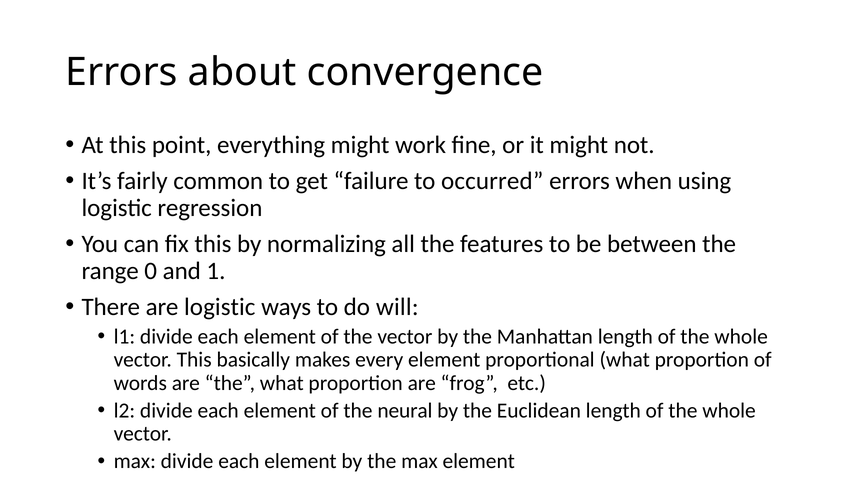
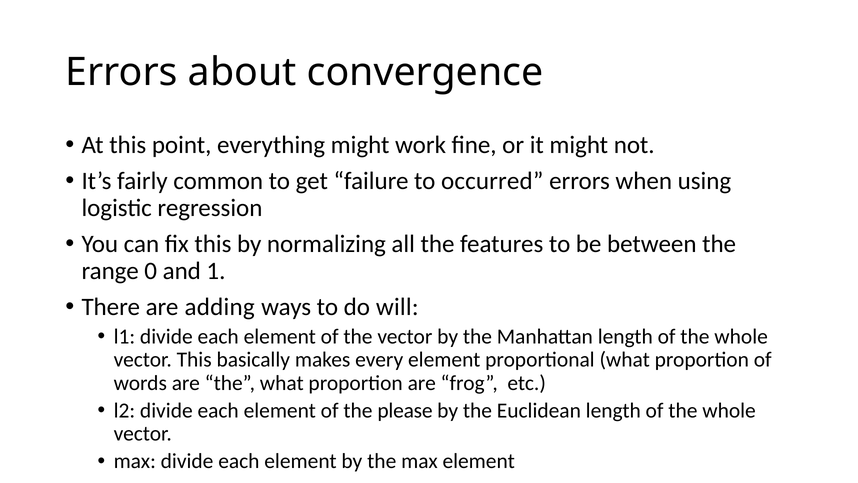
are logistic: logistic -> adding
neural: neural -> please
